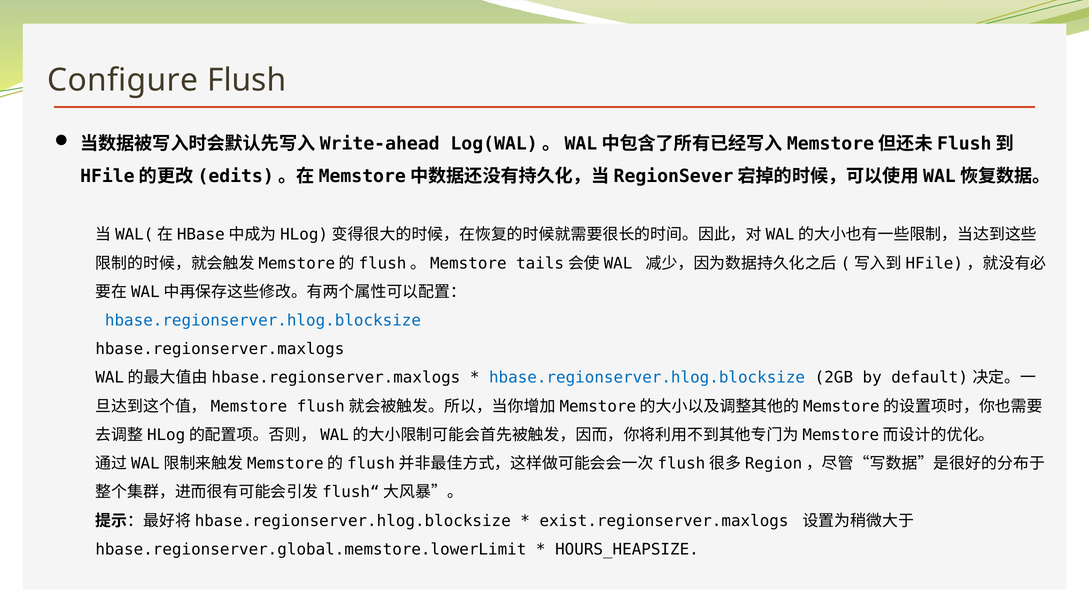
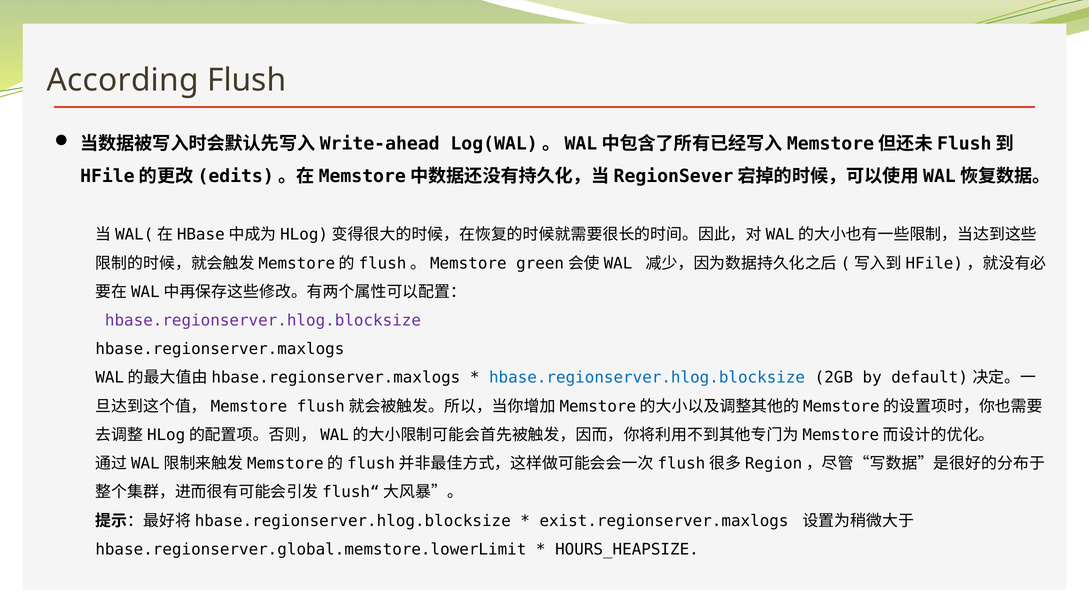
Configure: Configure -> According
tails: tails -> green
hbase.regionserver.hlog.blocksize at (263, 320) colour: blue -> purple
